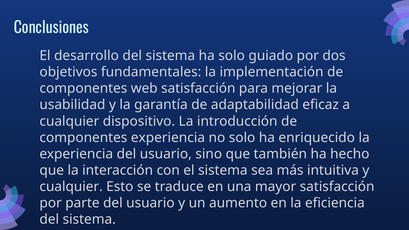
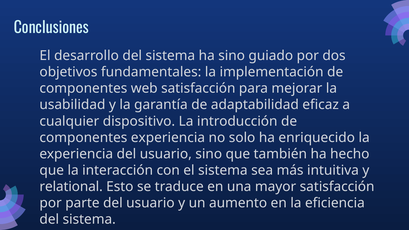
ha solo: solo -> sino
cualquier at (71, 187): cualquier -> relational
